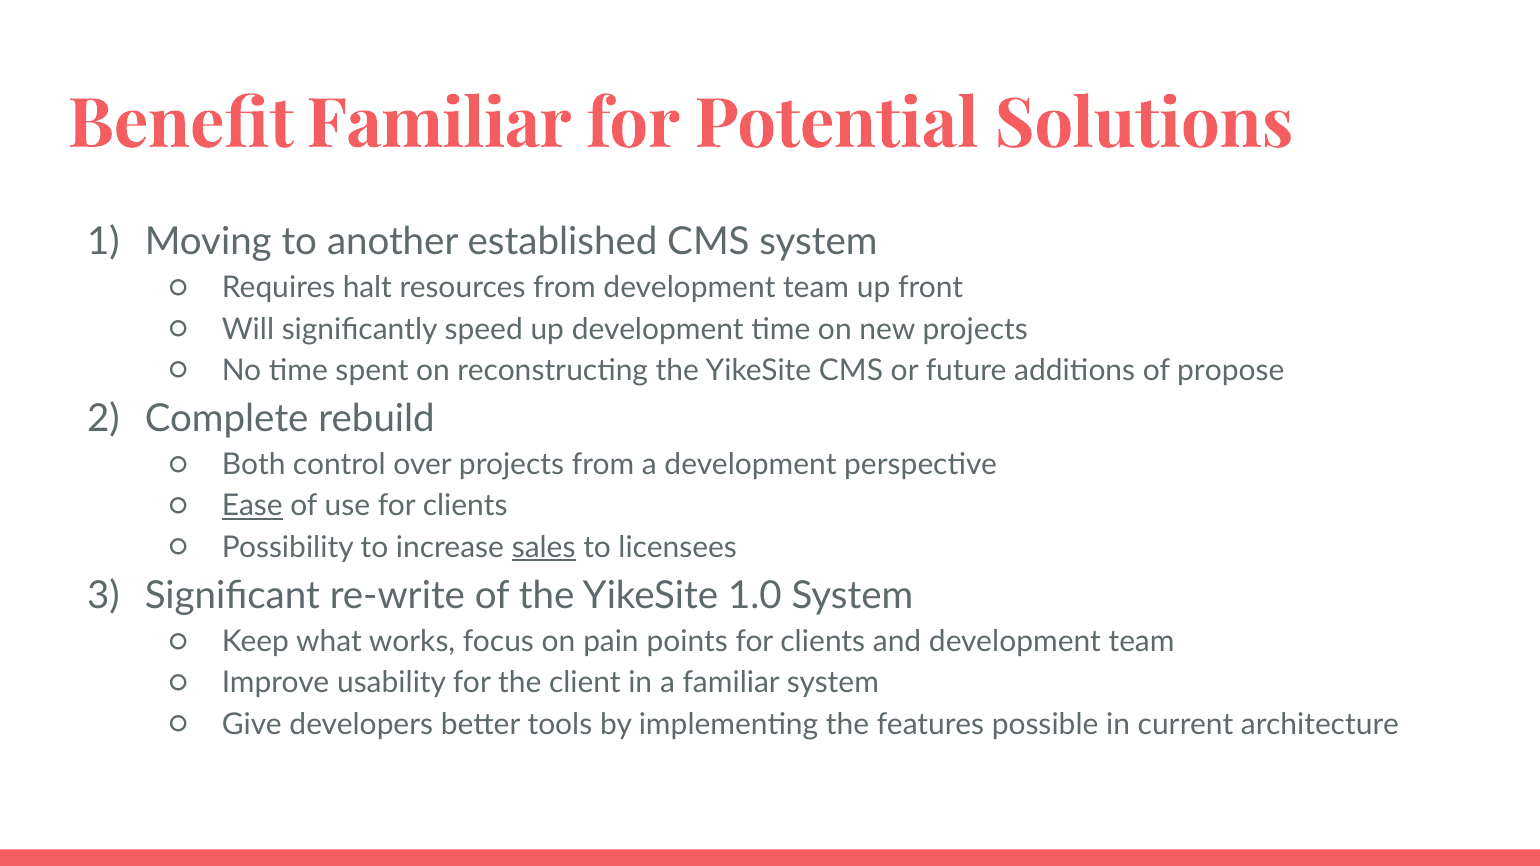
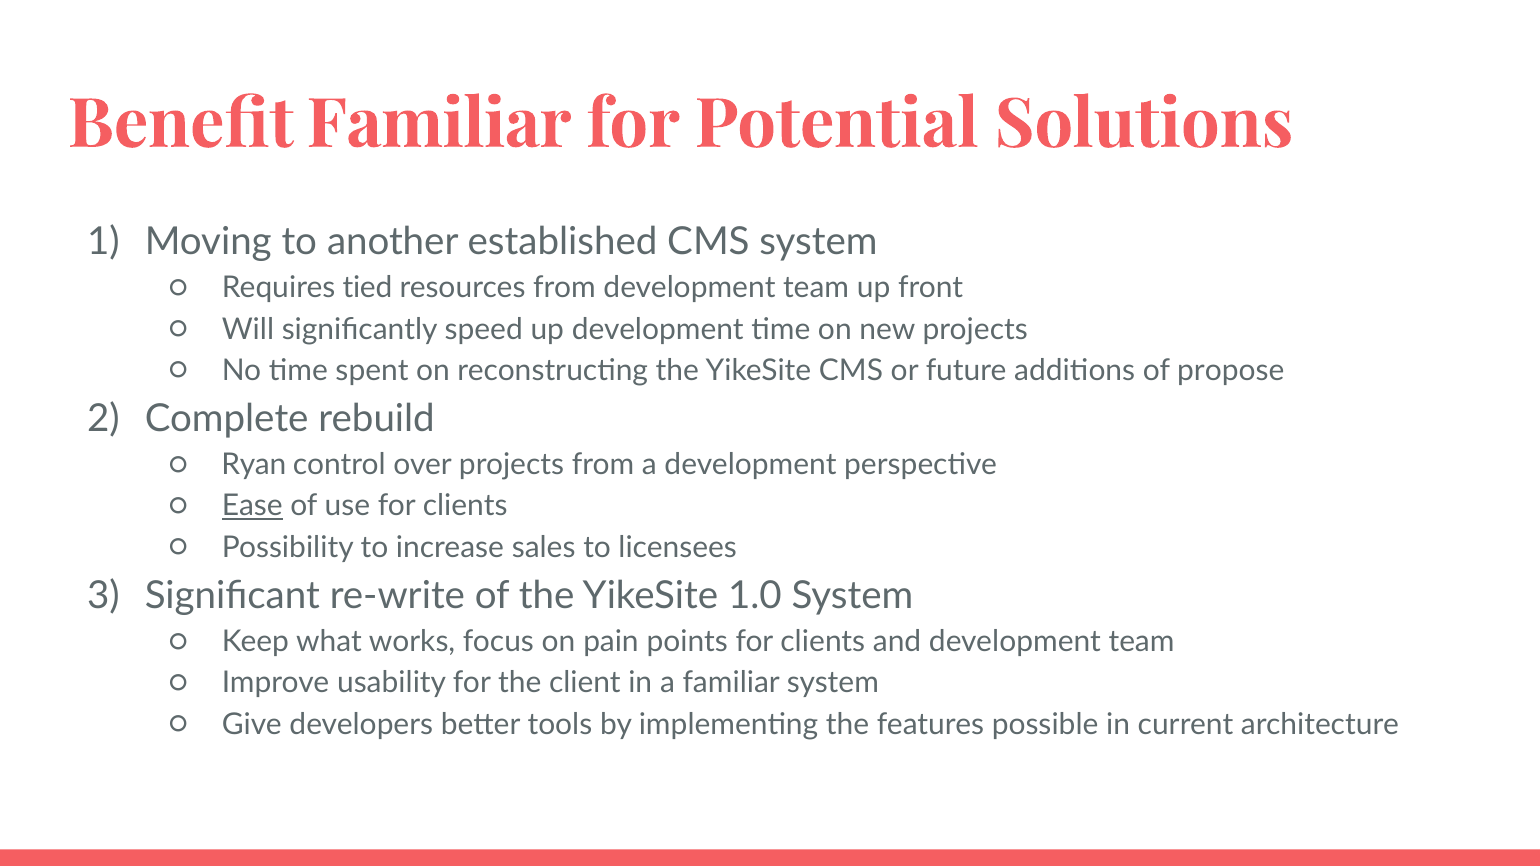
halt: halt -> tied
Both: Both -> Ryan
sales underline: present -> none
